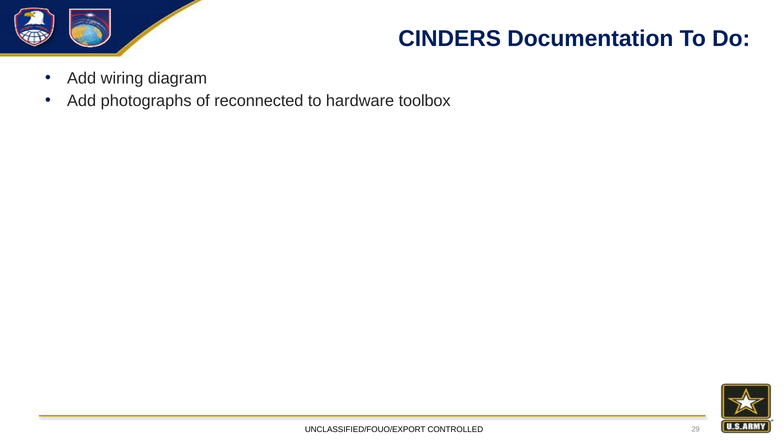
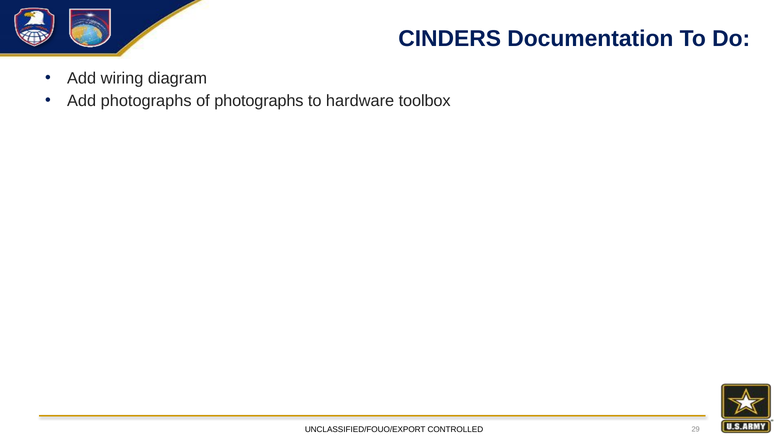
of reconnected: reconnected -> photographs
